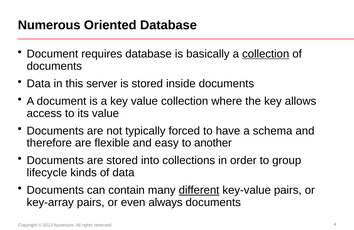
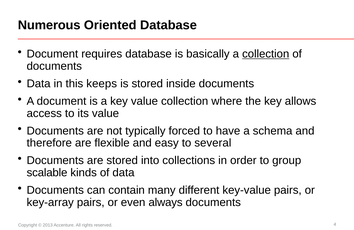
server: server -> keeps
another: another -> several
lifecycle: lifecycle -> scalable
different underline: present -> none
